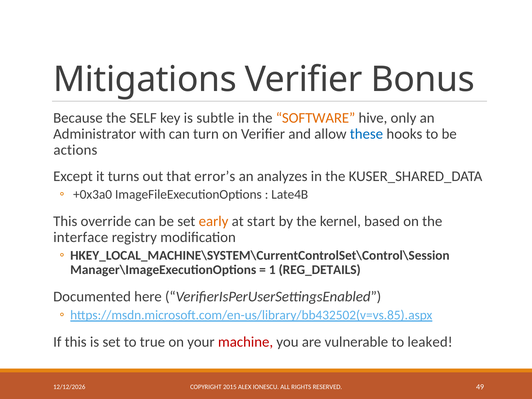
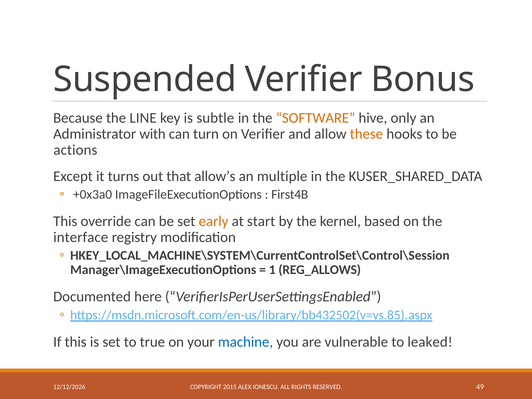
Mitigations: Mitigations -> Suspended
SELF: SELF -> LINE
these colour: blue -> orange
error’s: error’s -> allow’s
analyzes: analyzes -> multiple
Late4B: Late4B -> First4B
REG_DETAILS: REG_DETAILS -> REG_ALLOWS
machine colour: red -> blue
